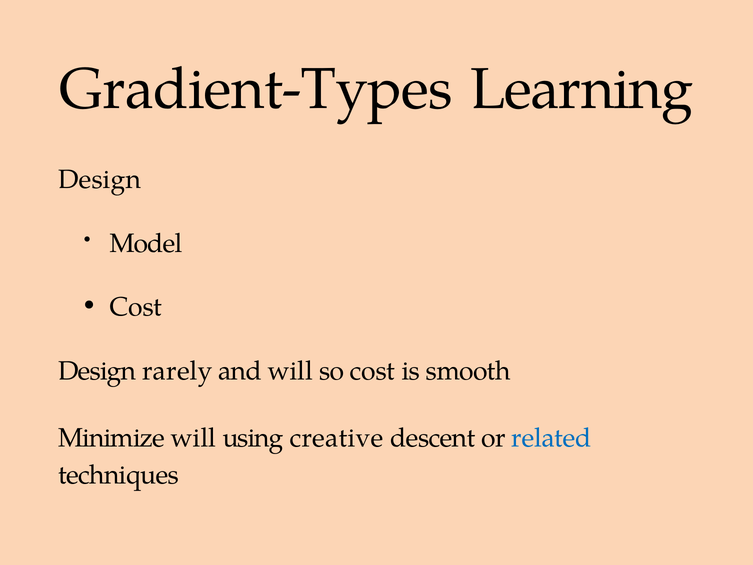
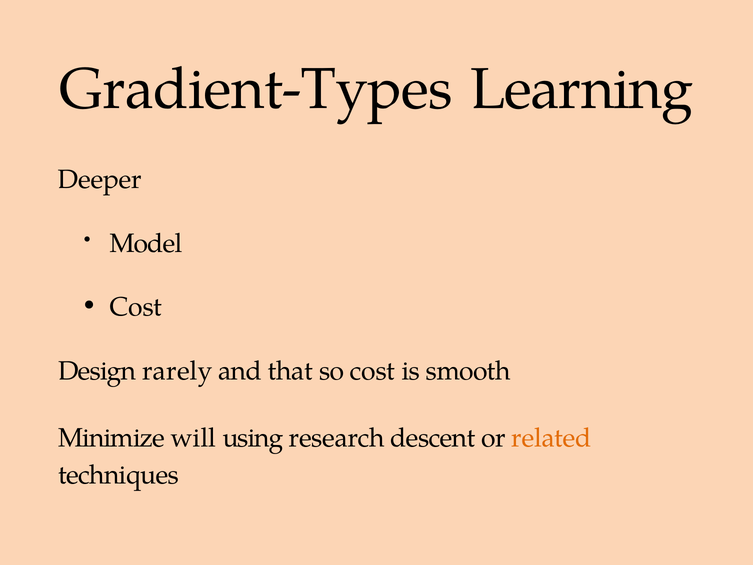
Design at (100, 179): Design -> Deeper
and will: will -> that
creative: creative -> research
related colour: blue -> orange
